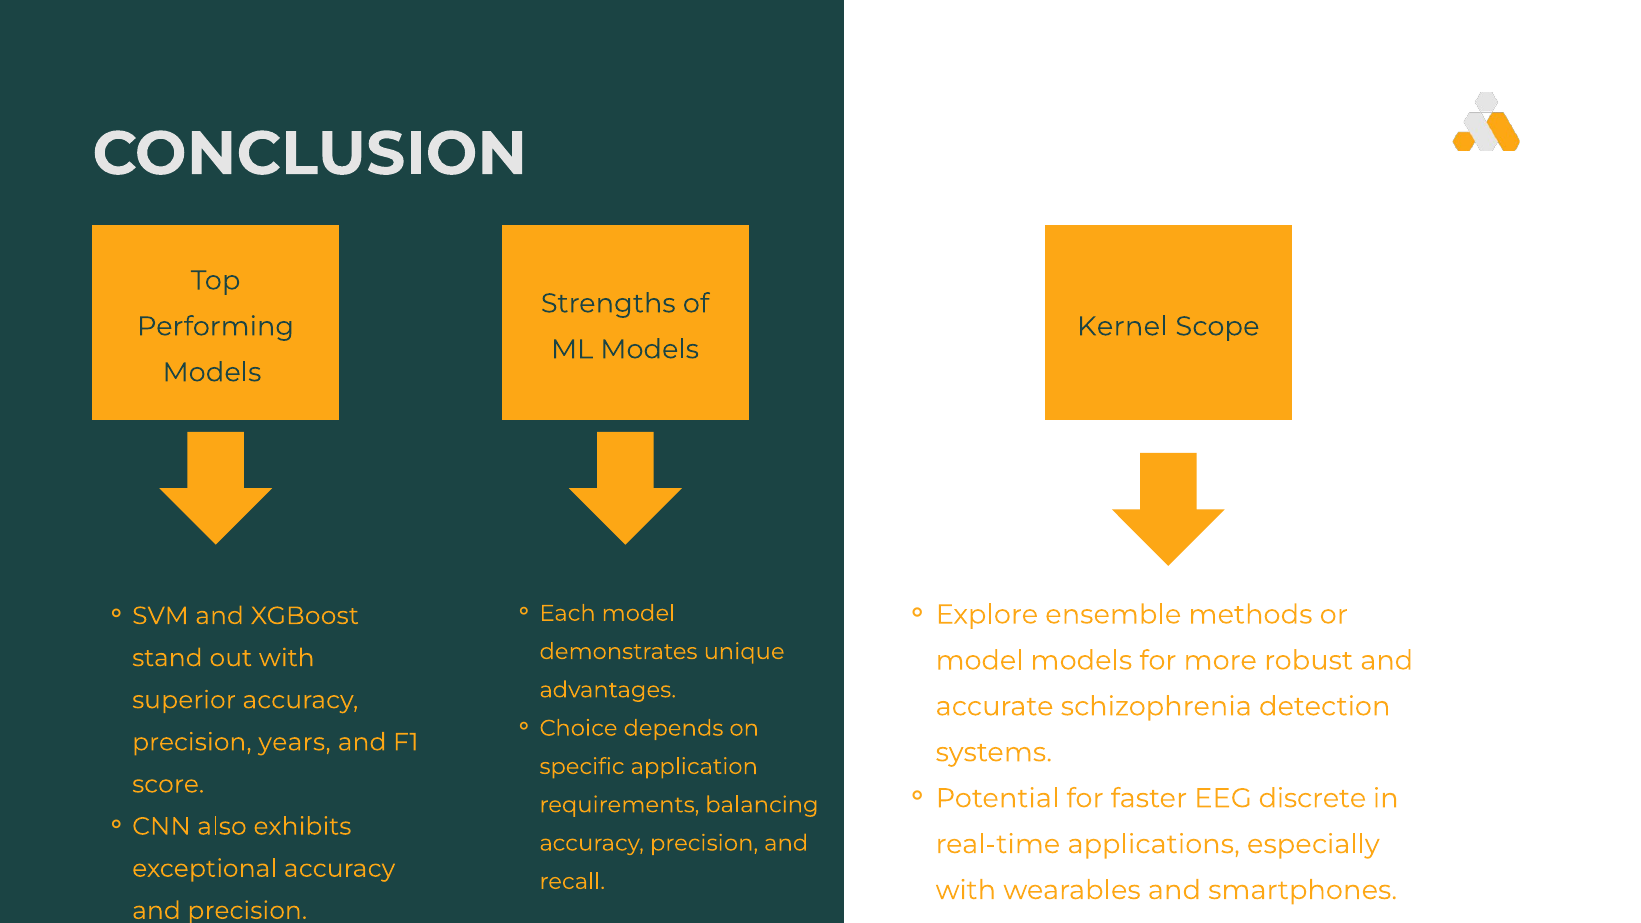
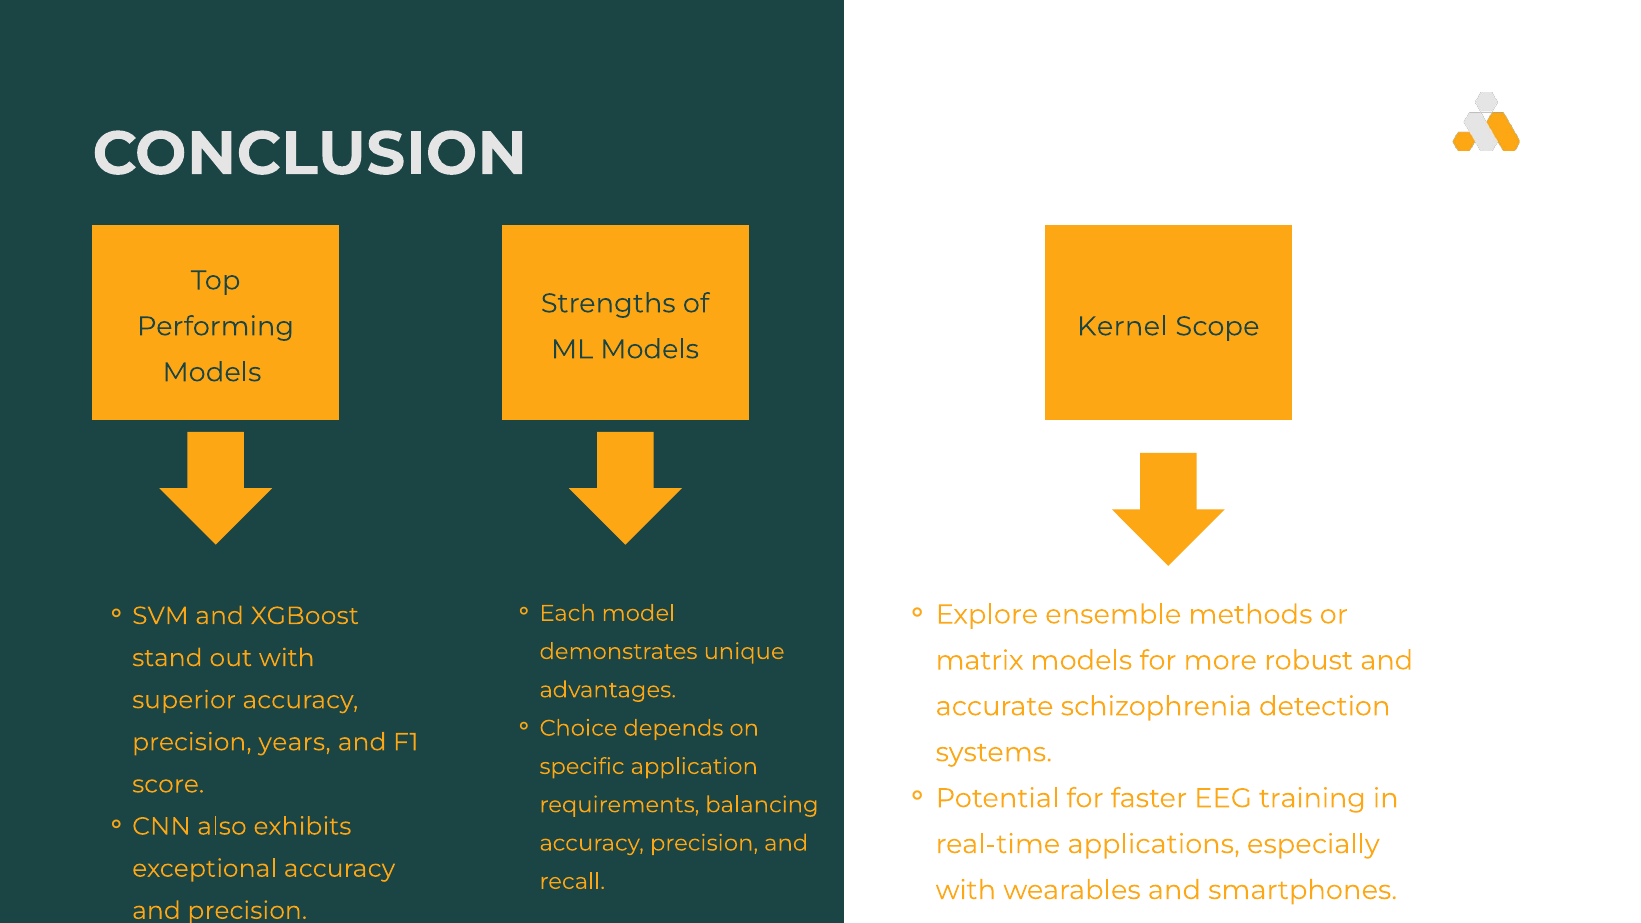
model at (980, 661): model -> matrix
discrete: discrete -> training
